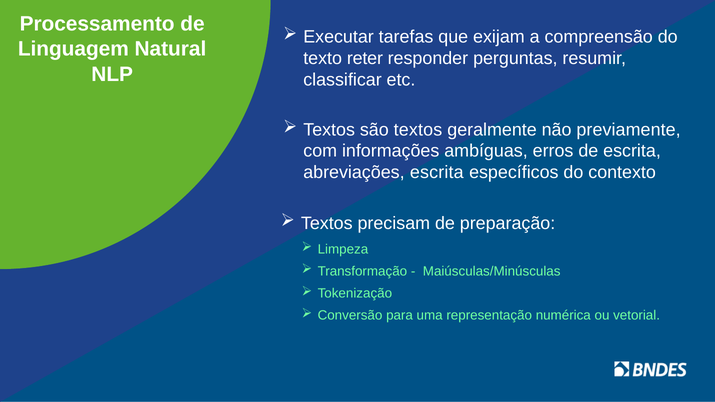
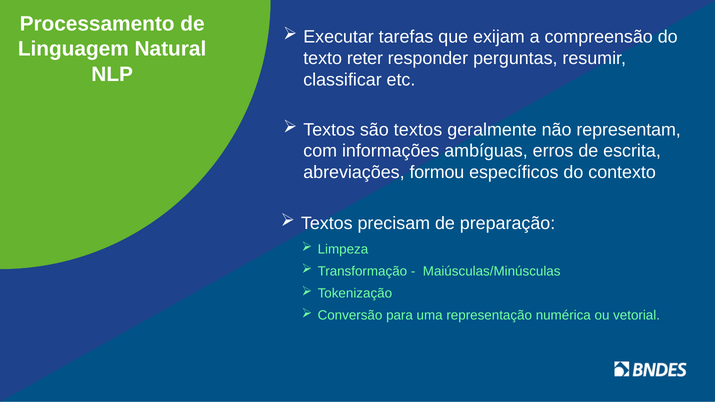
previamente: previamente -> representam
abreviações escrita: escrita -> formou
